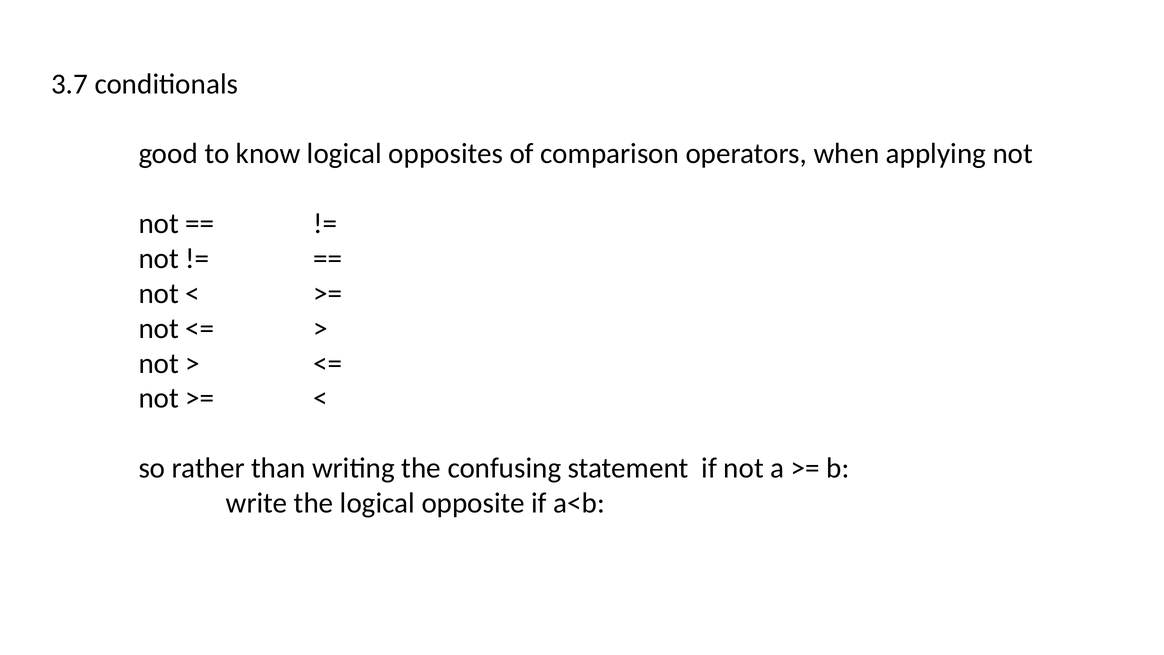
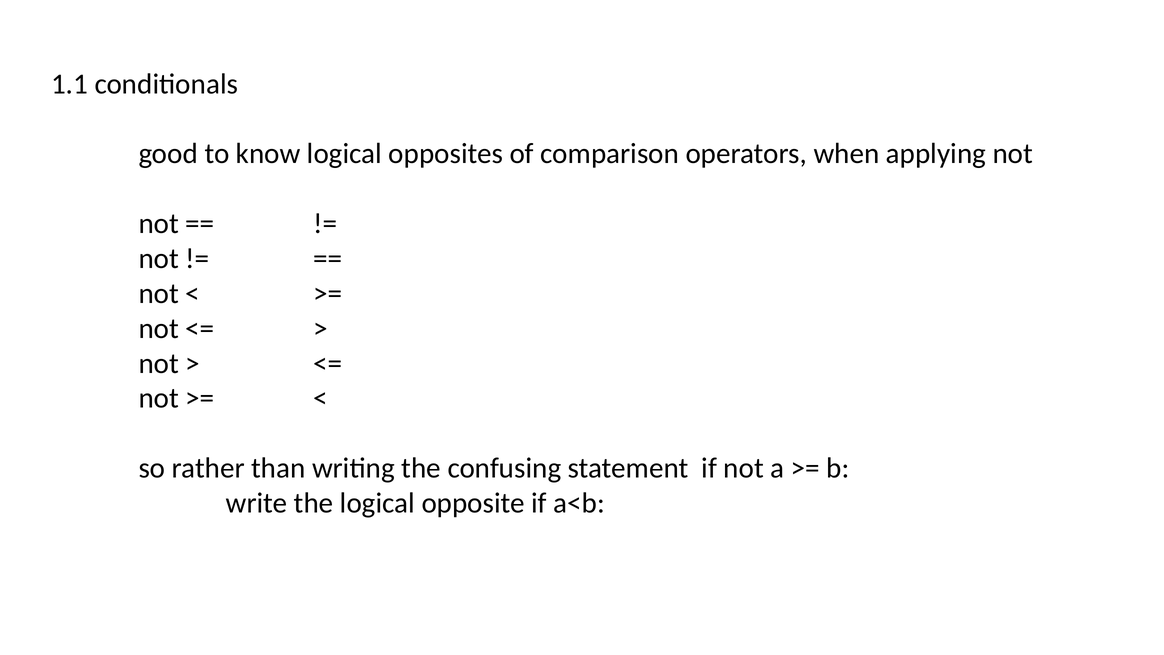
3.7: 3.7 -> 1.1
